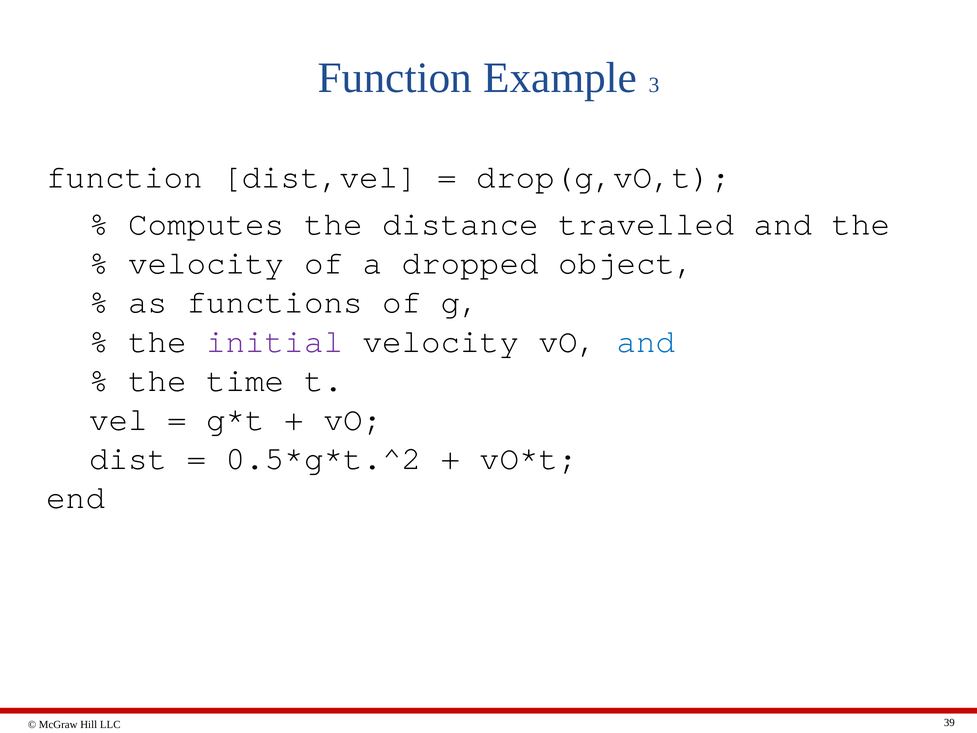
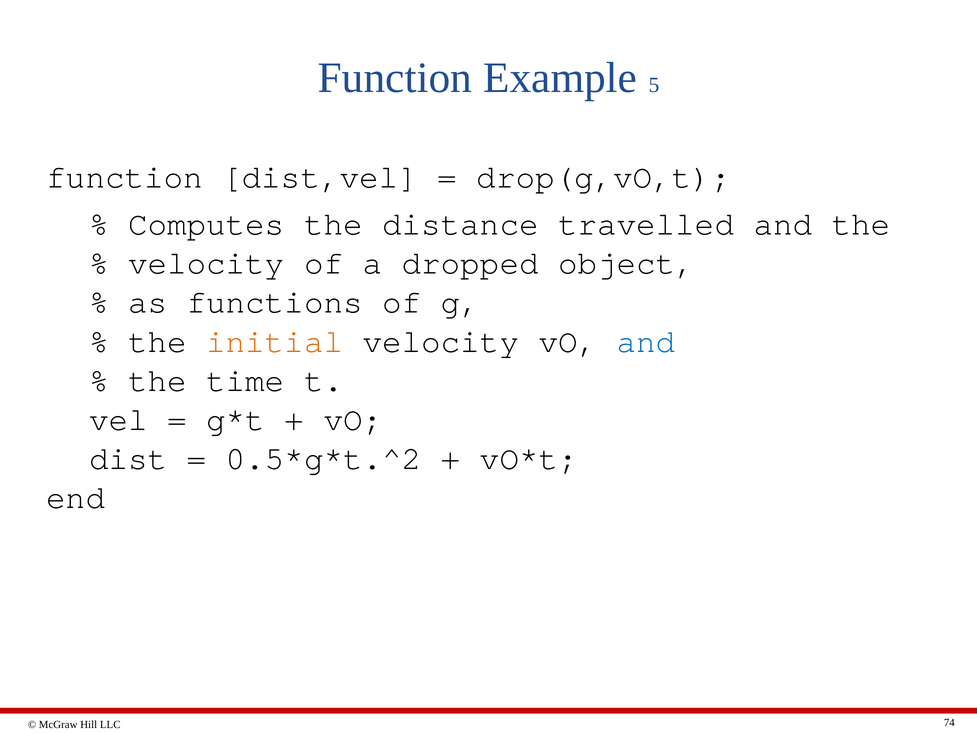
3: 3 -> 5
initial colour: purple -> orange
39: 39 -> 74
